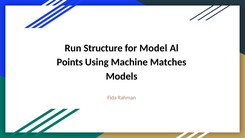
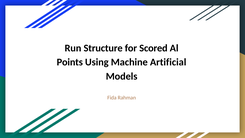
Model: Model -> Scored
Matches: Matches -> Artificial
